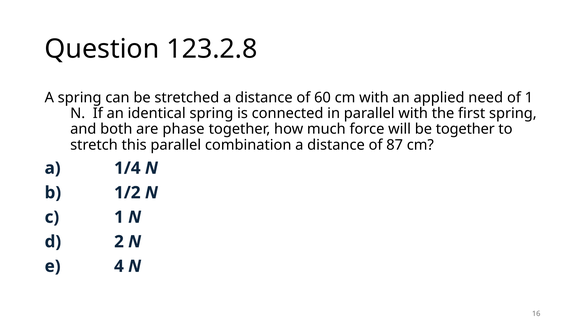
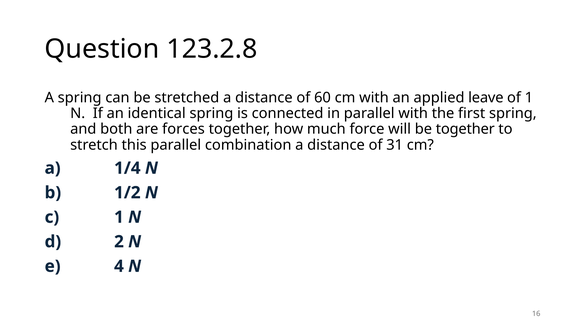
need: need -> leave
phase: phase -> forces
87: 87 -> 31
